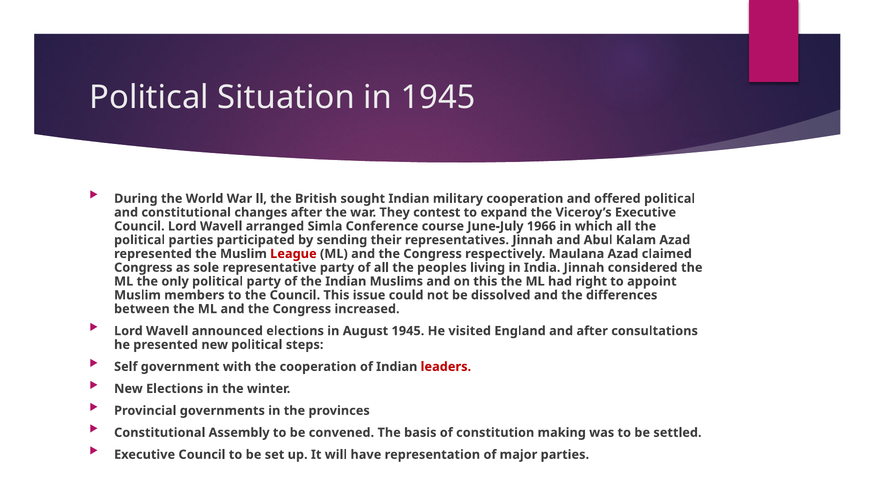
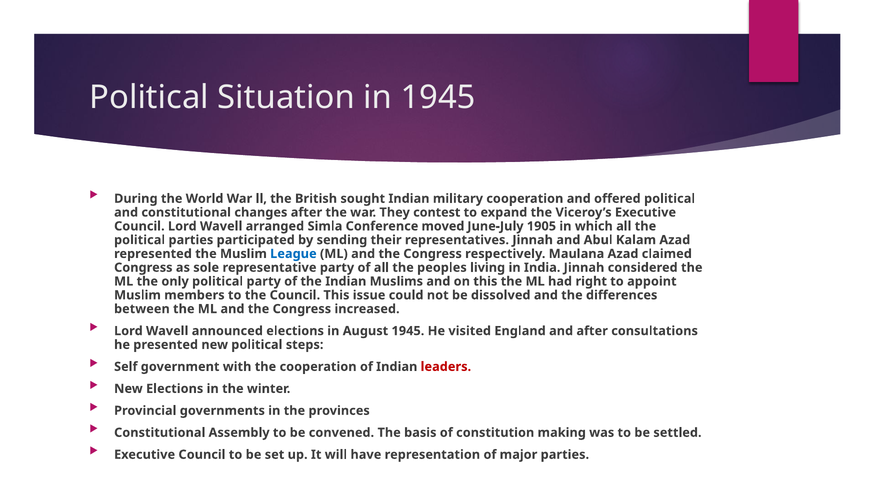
course: course -> moved
1966: 1966 -> 1905
League colour: red -> blue
